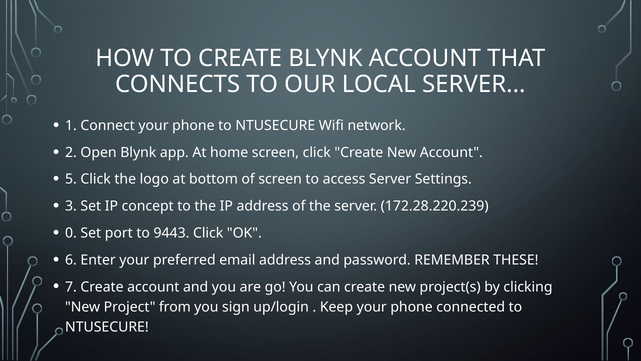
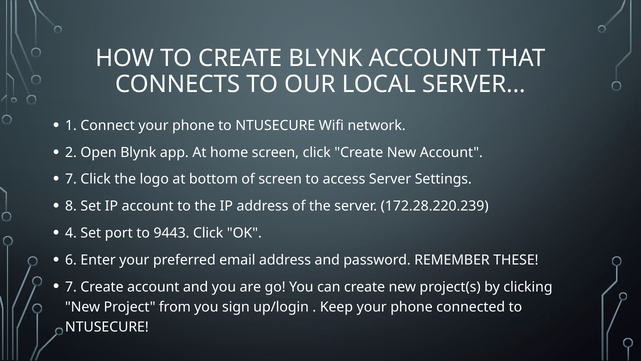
5 at (71, 179): 5 -> 7
3: 3 -> 8
IP concept: concept -> account
0: 0 -> 4
